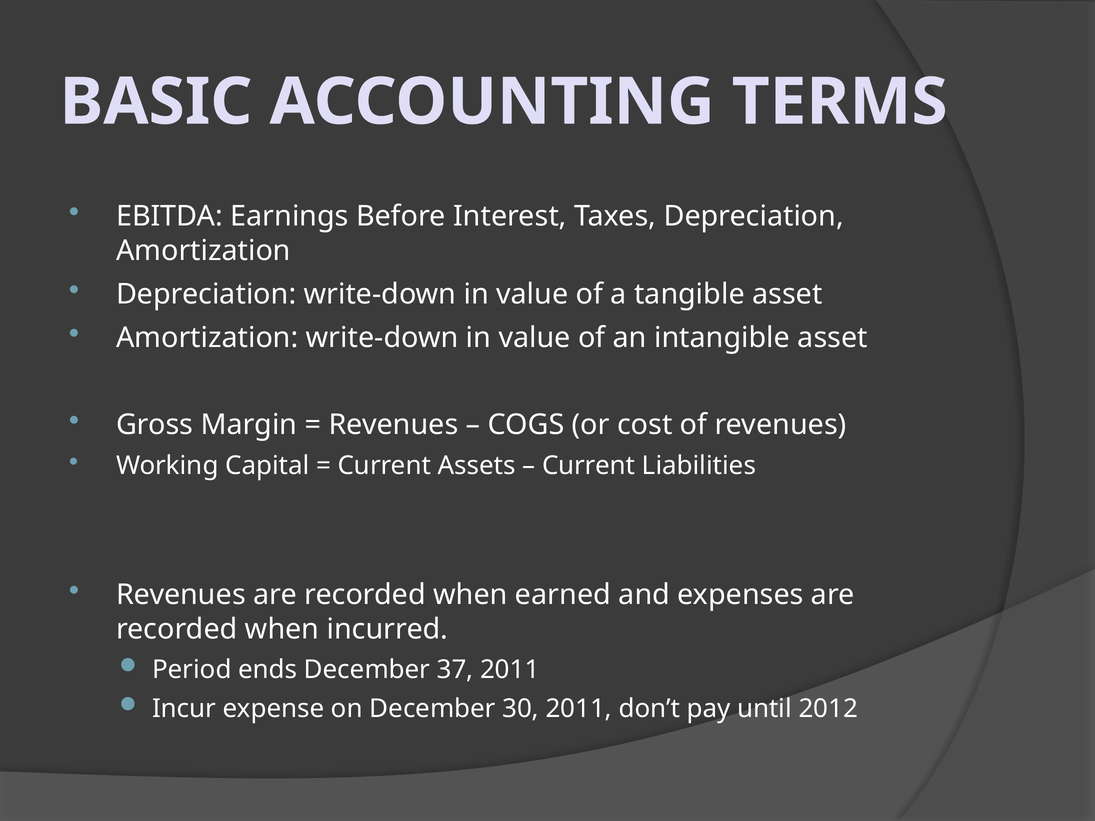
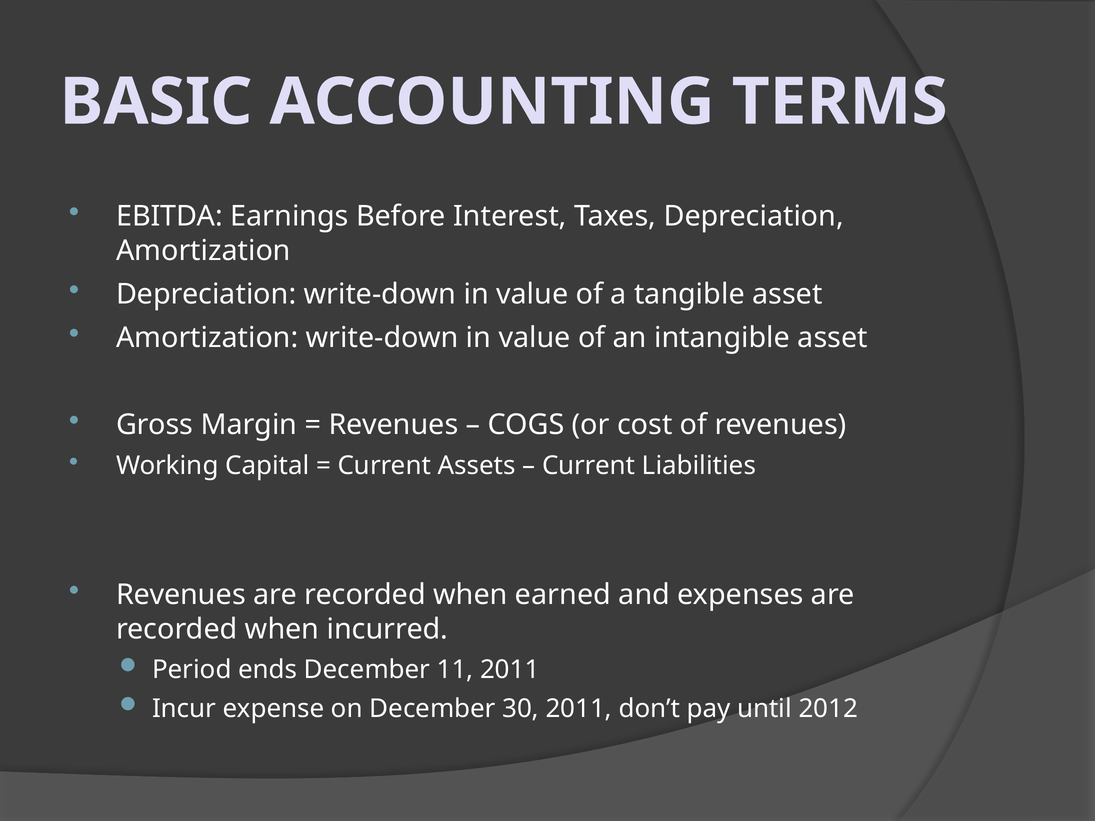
37: 37 -> 11
